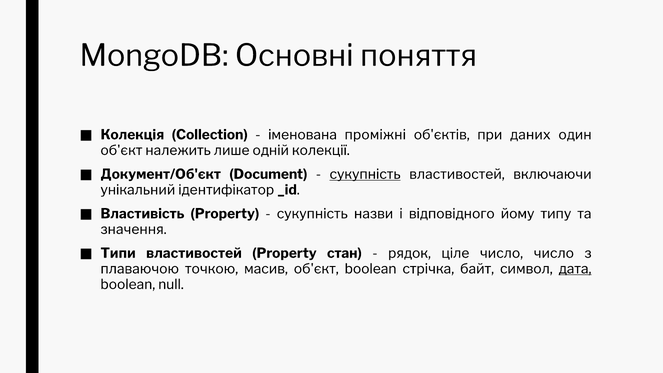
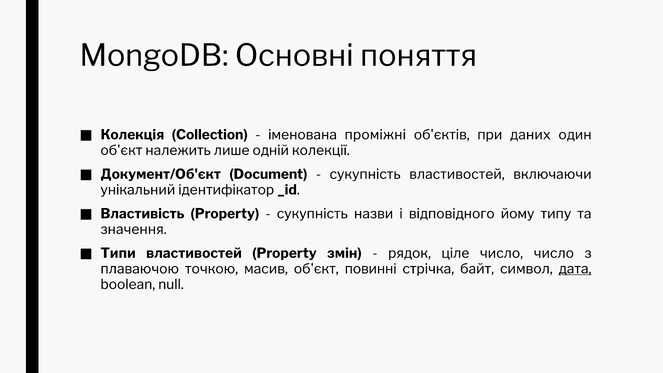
сукупність at (365, 174) underline: present -> none
стан: стан -> змін
об'єкт boolean: boolean -> повинні
